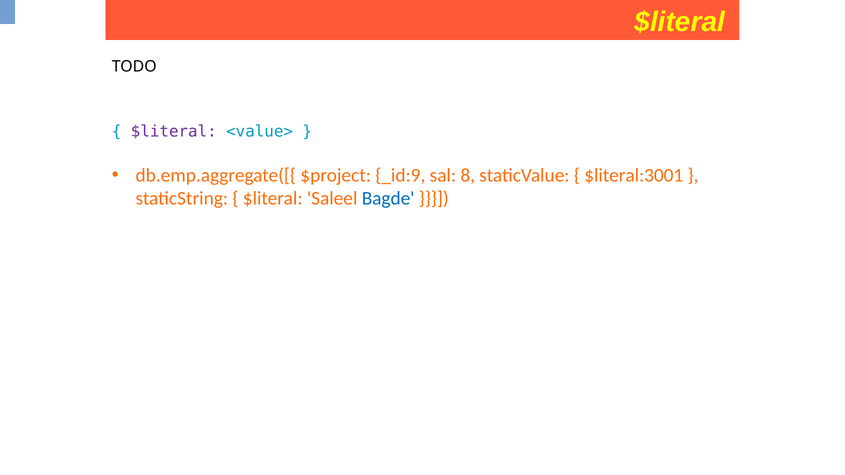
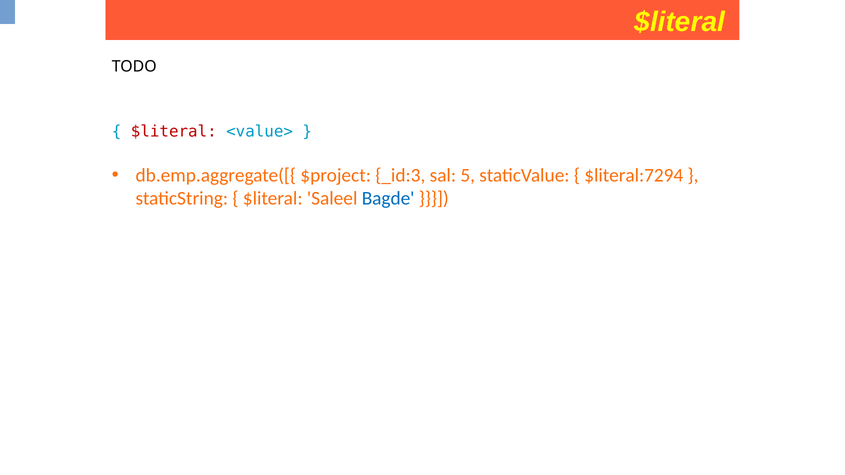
$literal at (174, 132) colour: purple -> red
_id:9: _id:9 -> _id:3
8: 8 -> 5
$literal:3001: $literal:3001 -> $literal:7294
